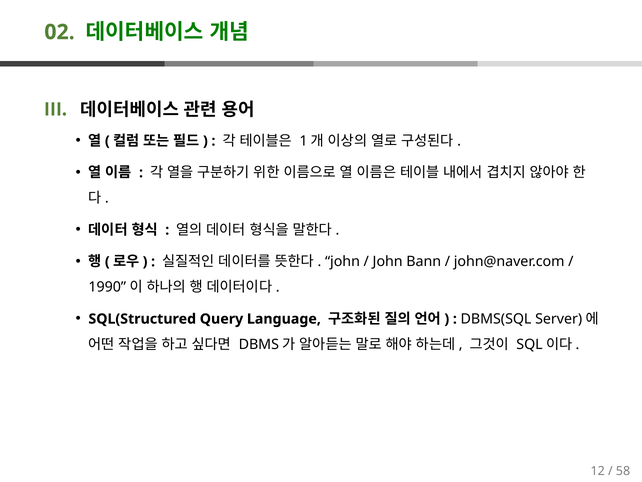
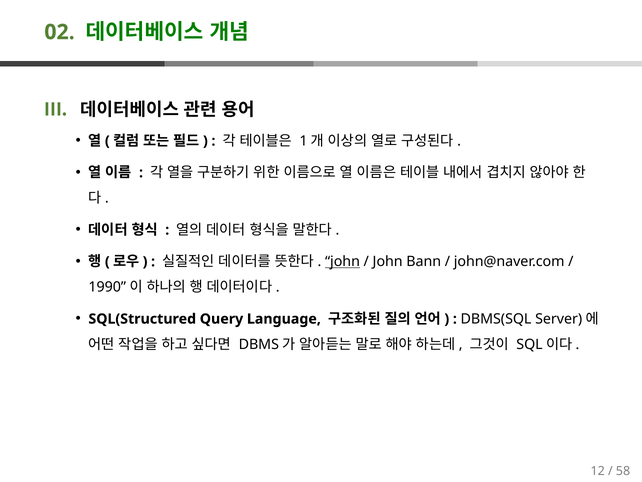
john at (342, 261) underline: none -> present
